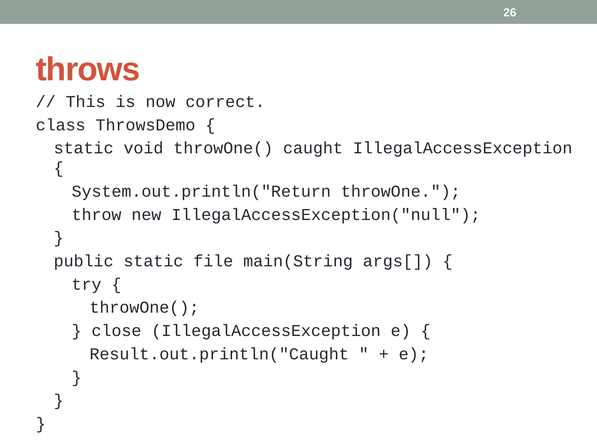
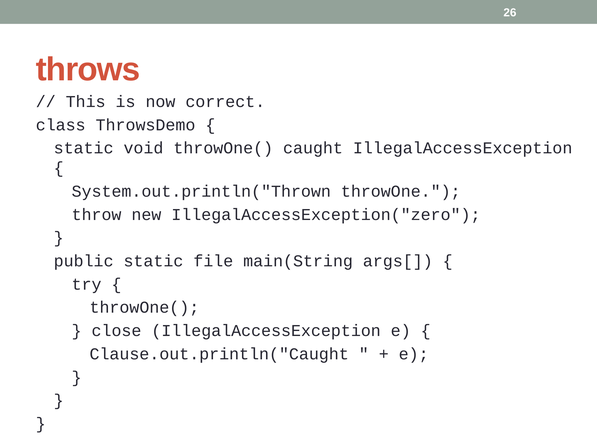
System.out.println("Return: System.out.println("Return -> System.out.println("Thrown
IllegalAccessException("null: IllegalAccessException("null -> IllegalAccessException("zero
Result.out.println("Caught: Result.out.println("Caught -> Clause.out.println("Caught
